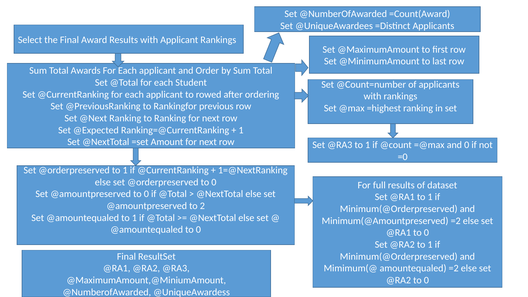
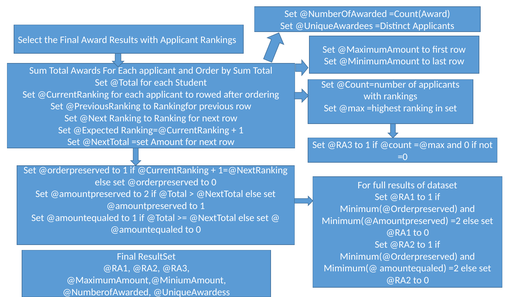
@amountpreserved to 0: 0 -> 2
@amountpreserved to 2: 2 -> 1
